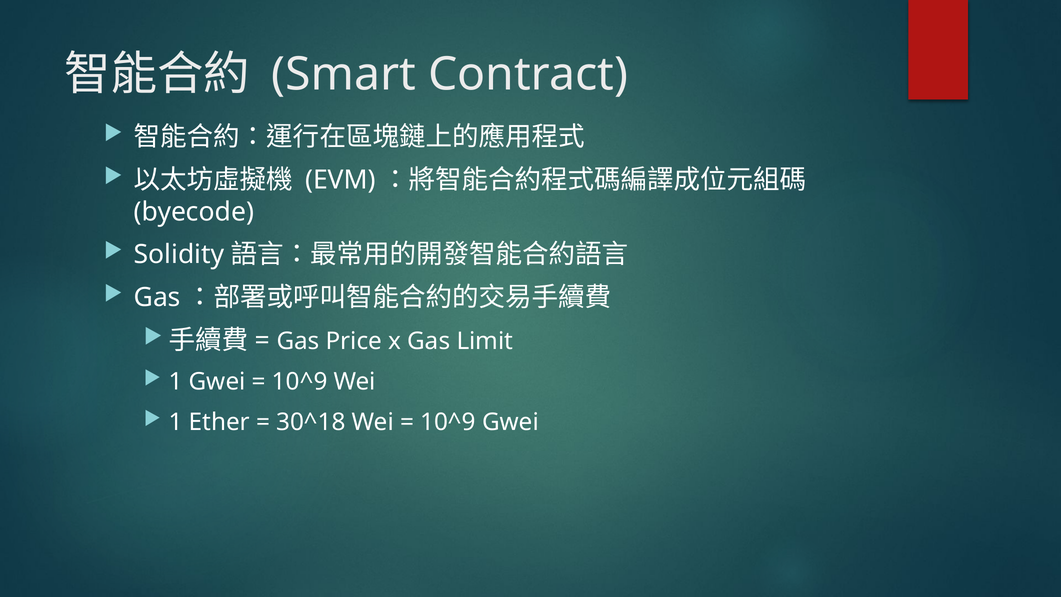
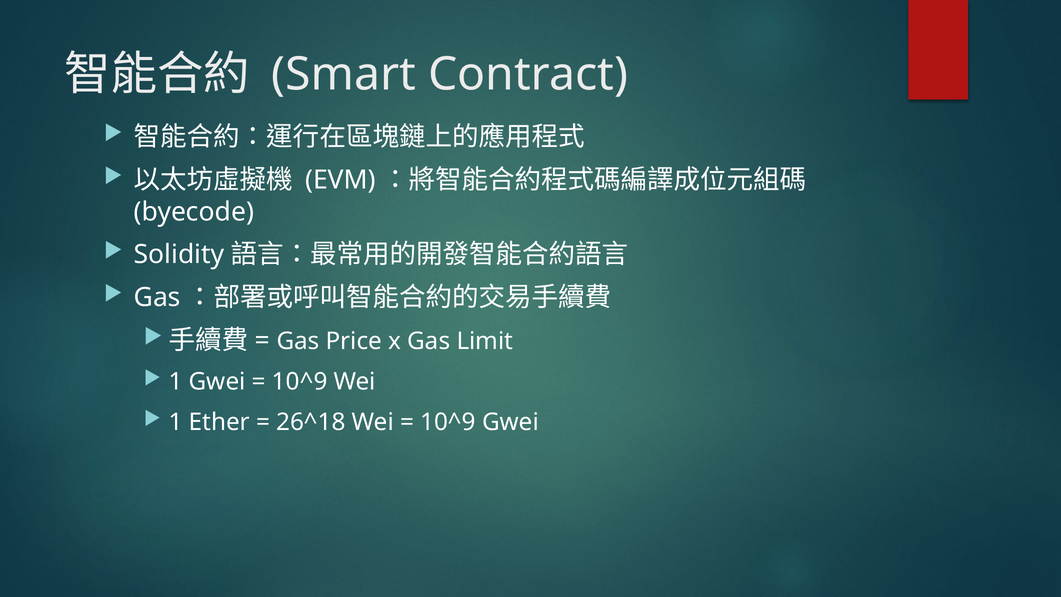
30^18: 30^18 -> 26^18
